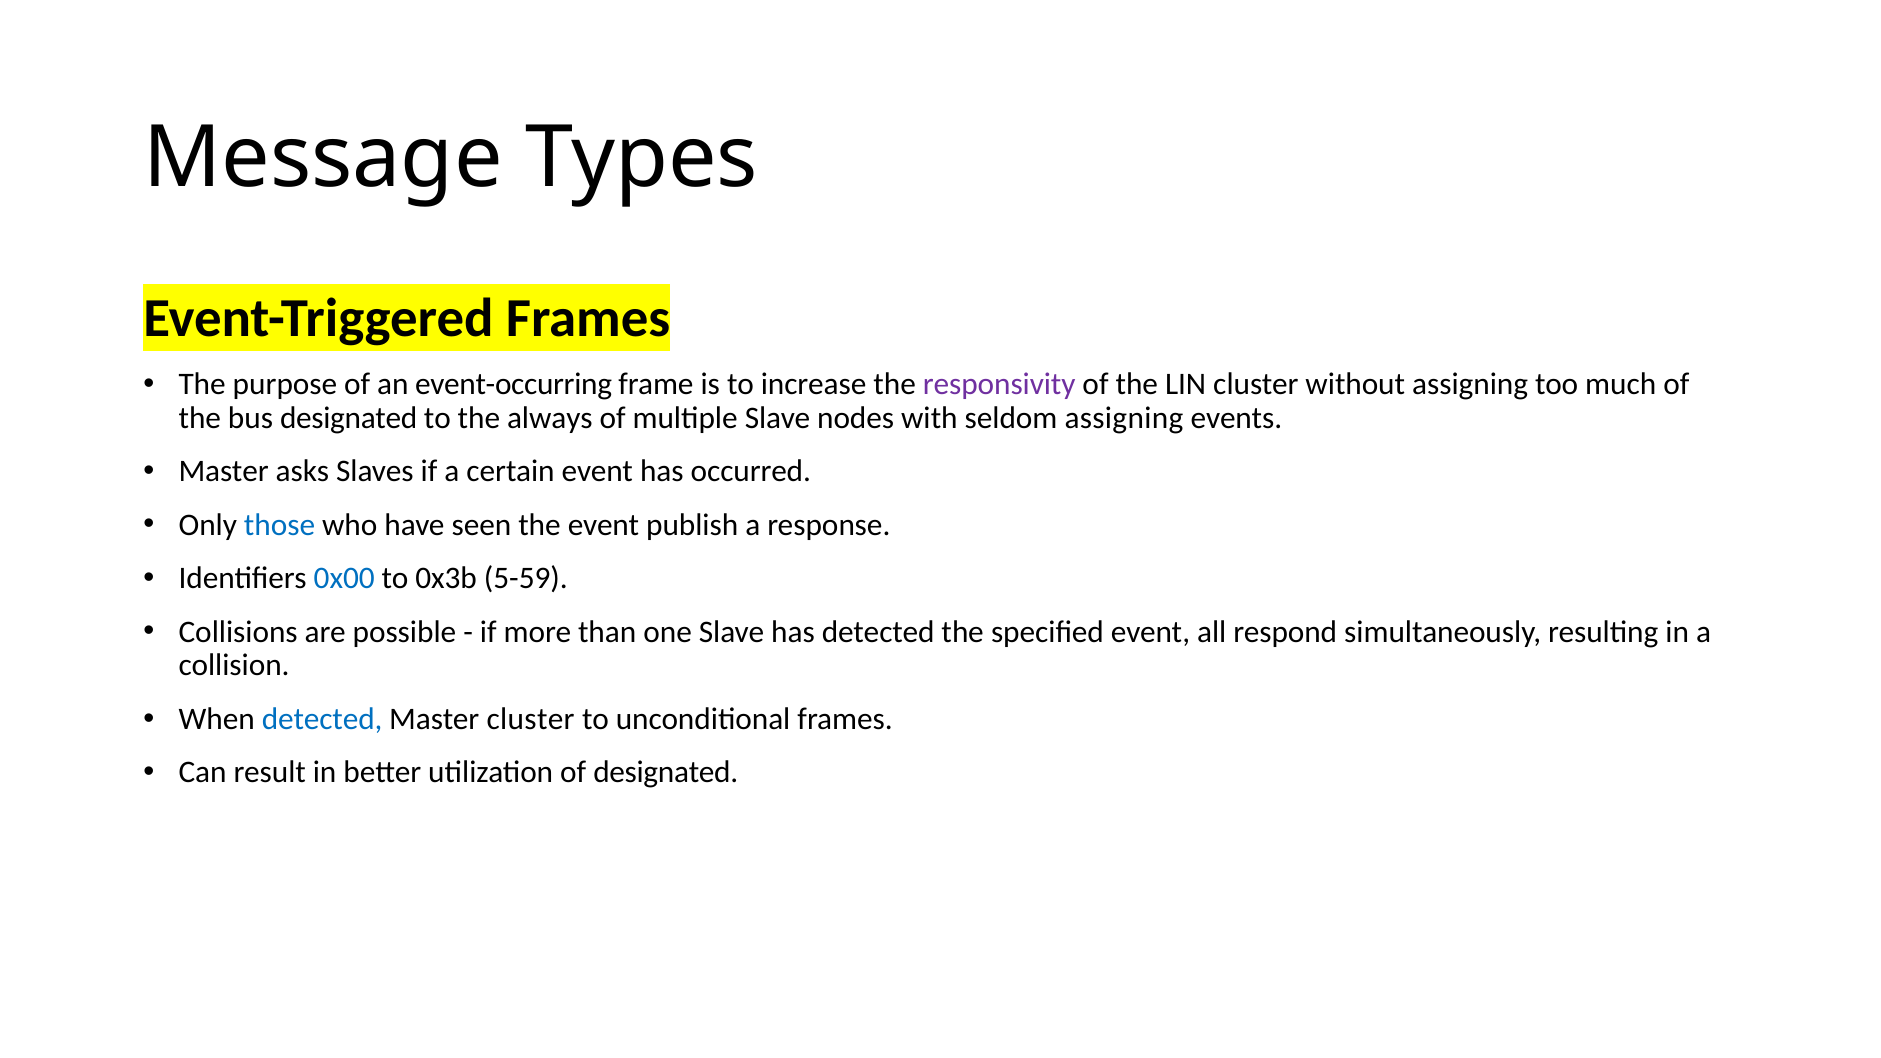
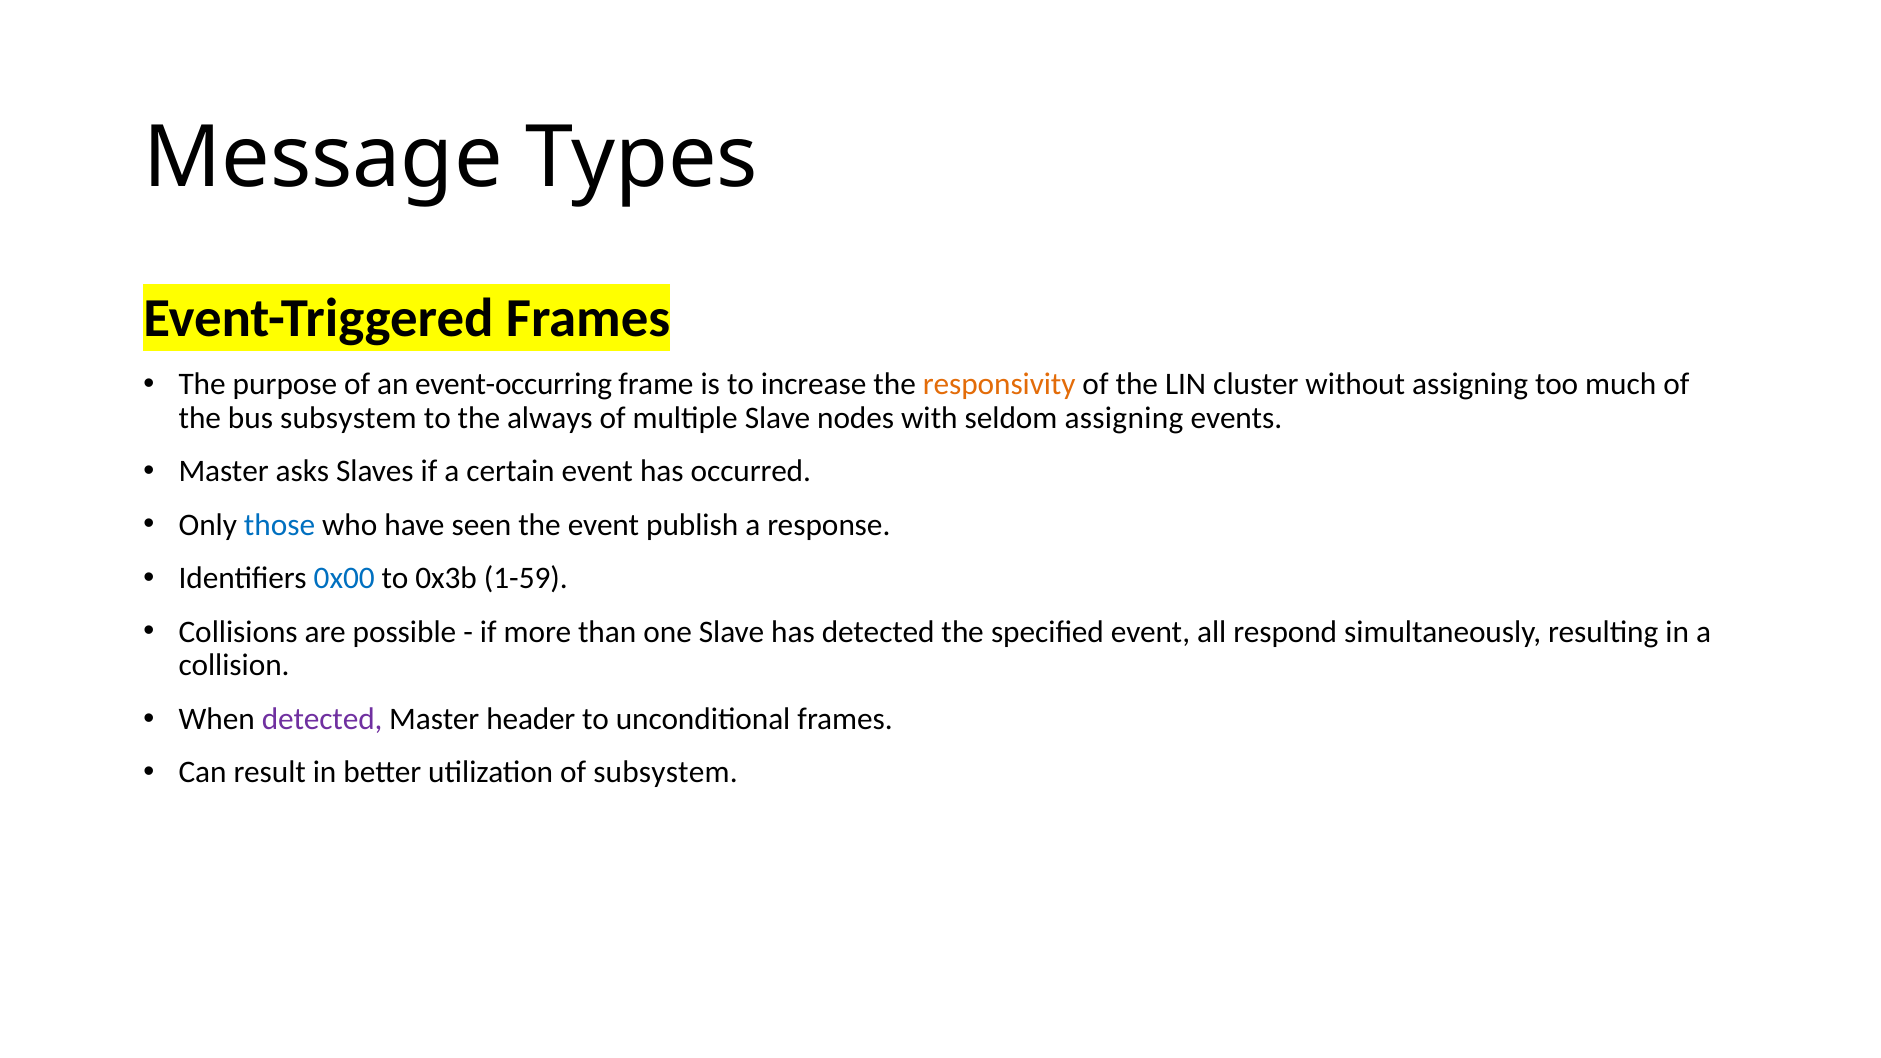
responsivity colour: purple -> orange
bus designated: designated -> subsystem
5-59: 5-59 -> 1-59
detected at (322, 719) colour: blue -> purple
Master cluster: cluster -> header
of designated: designated -> subsystem
